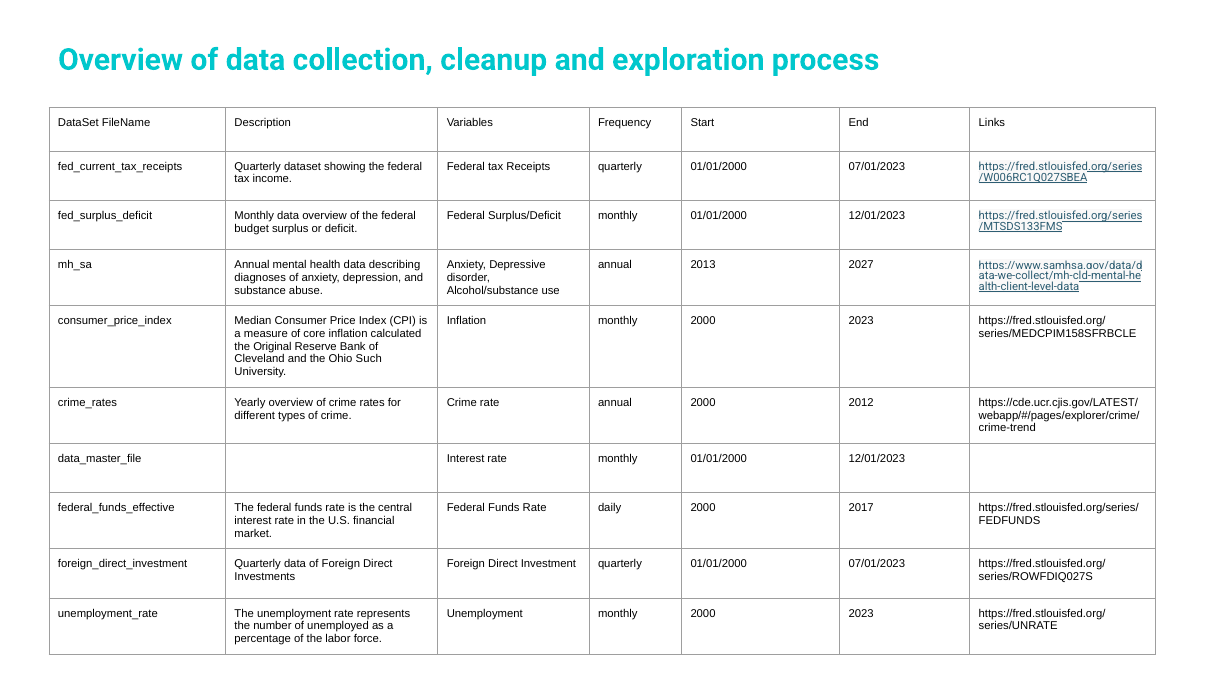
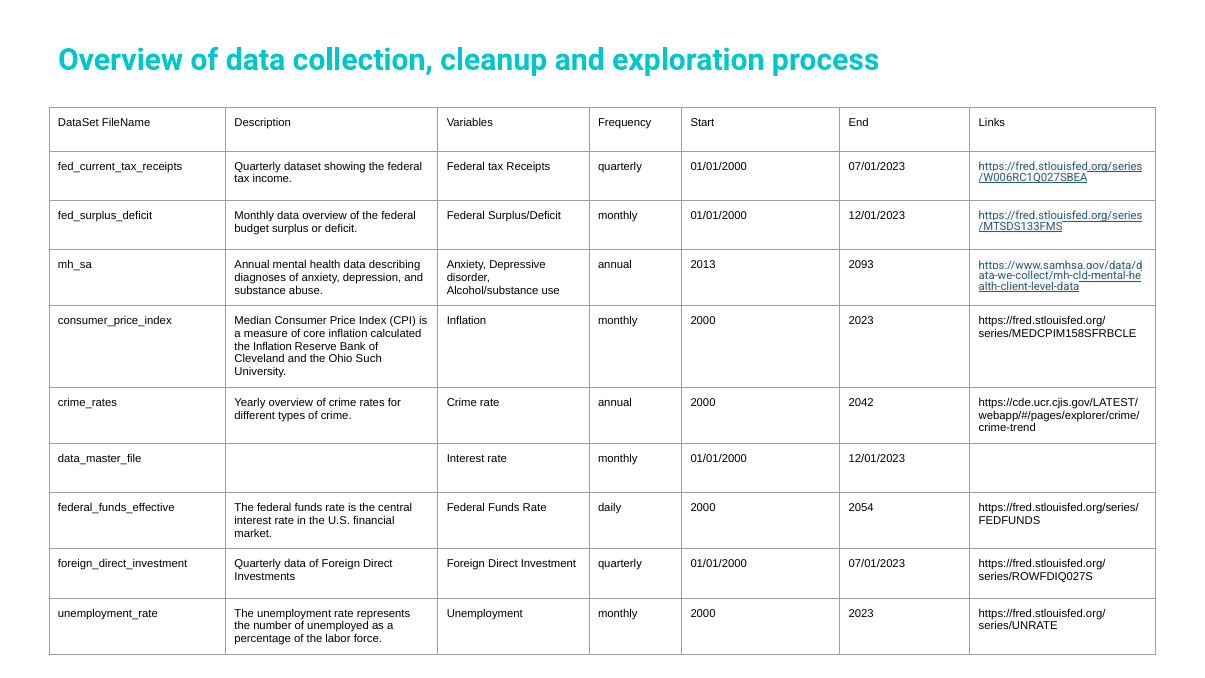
2027: 2027 -> 2093
the Original: Original -> Inflation
2012: 2012 -> 2042
2017: 2017 -> 2054
